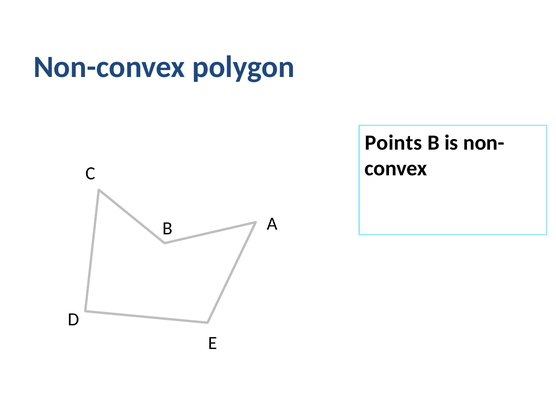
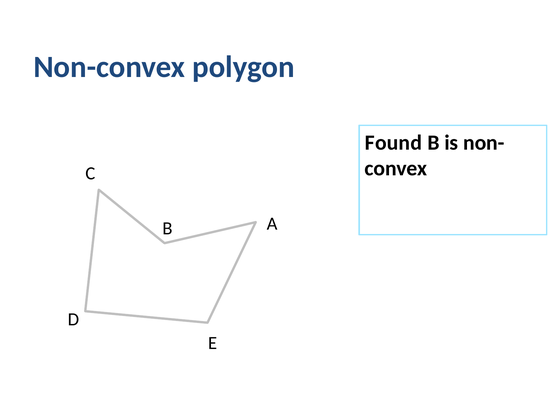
Points: Points -> Found
